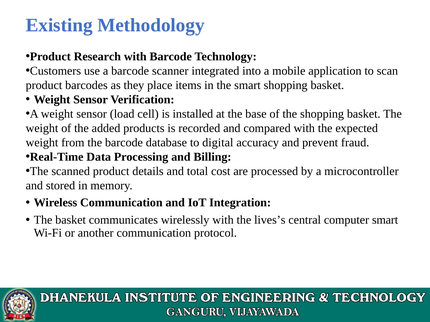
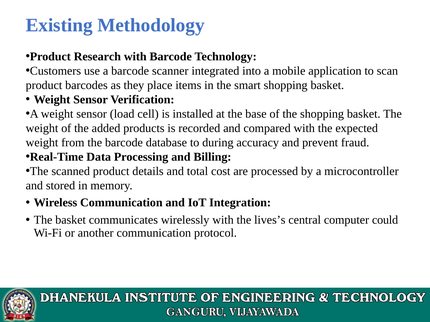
digital: digital -> during
computer smart: smart -> could
